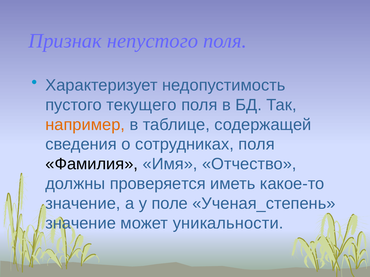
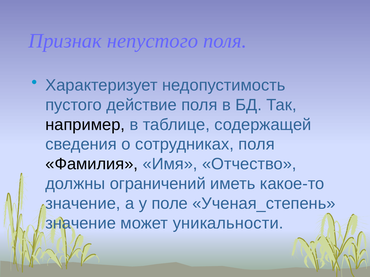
текущего: текущего -> действие
например colour: orange -> black
проверяется: проверяется -> ограничений
